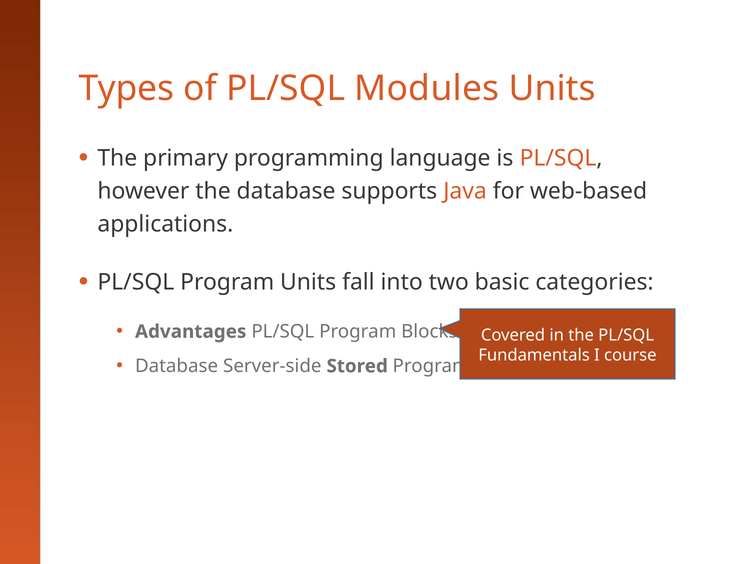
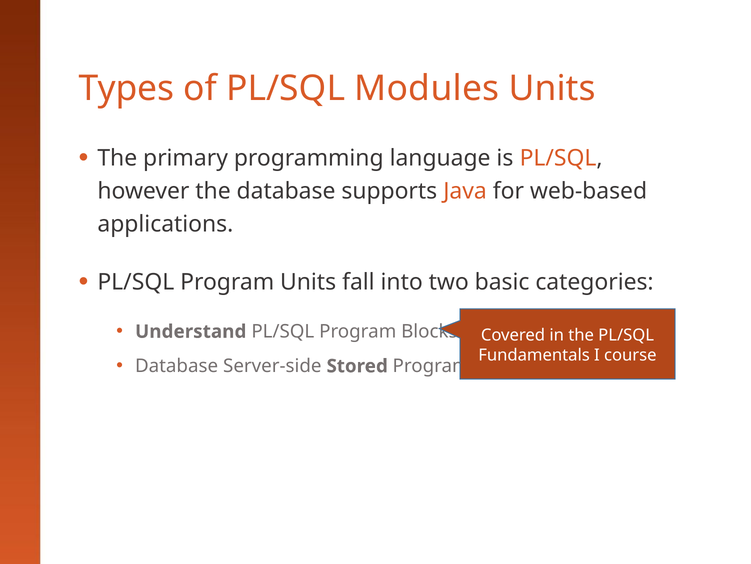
Advantages: Advantages -> Understand
